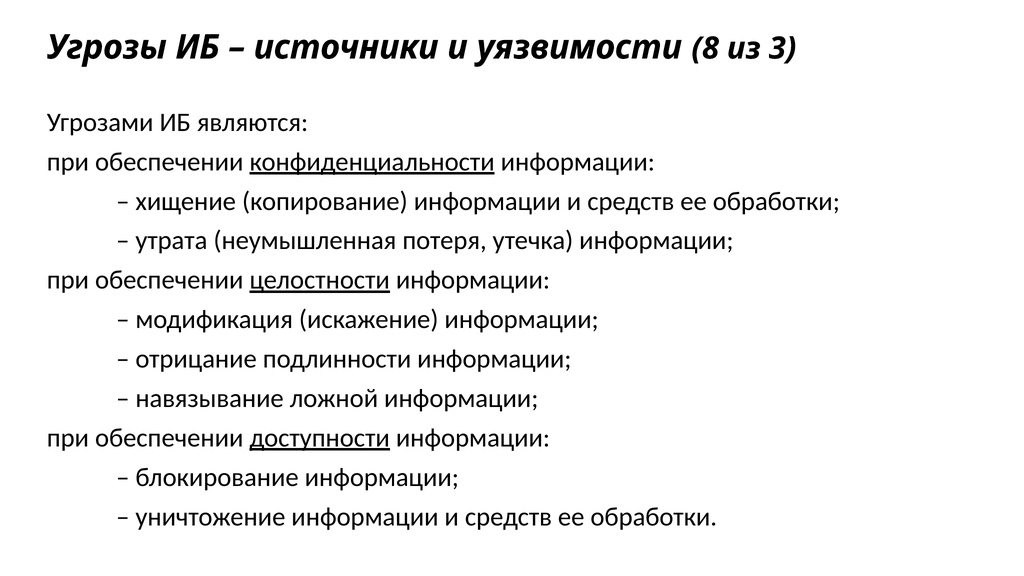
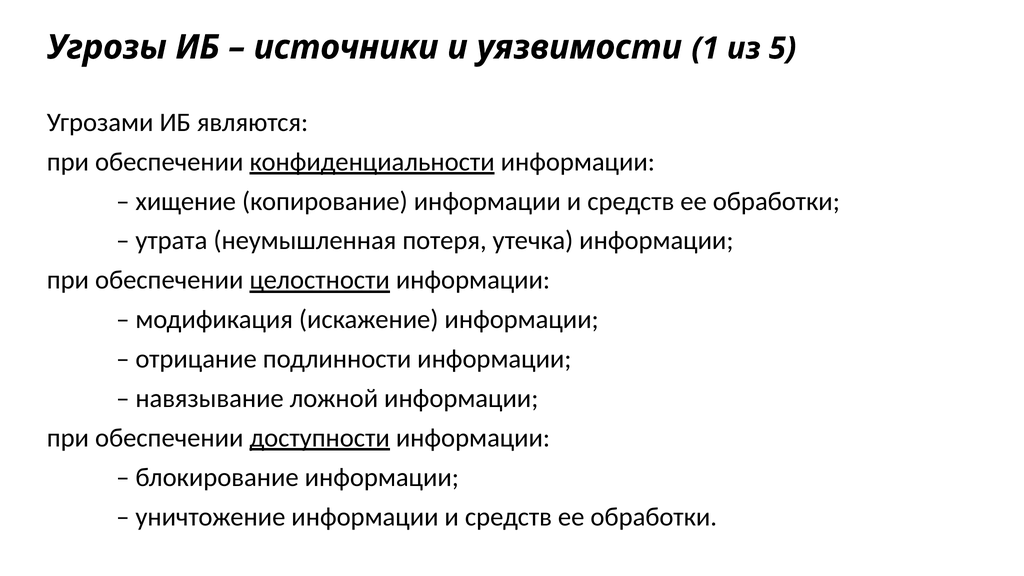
8: 8 -> 1
3: 3 -> 5
